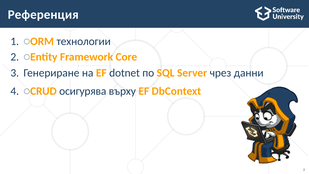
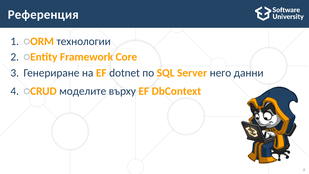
чрез: чрез -> него
осигурява: осигурява -> моделите
